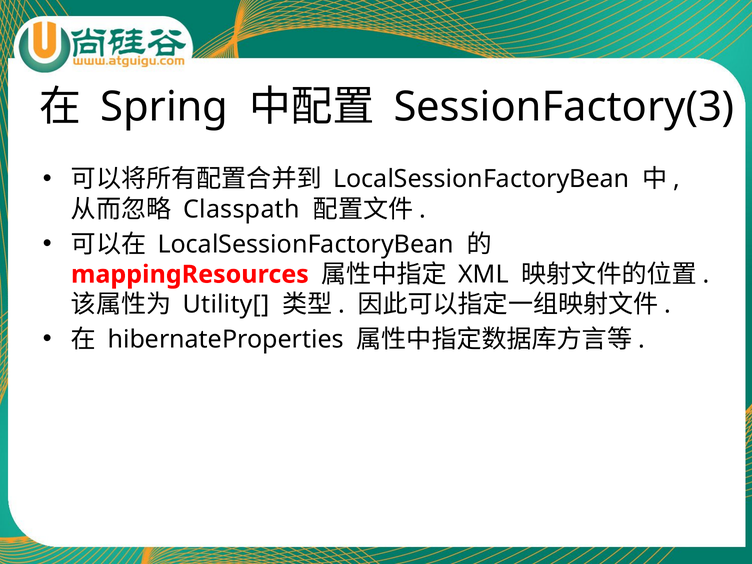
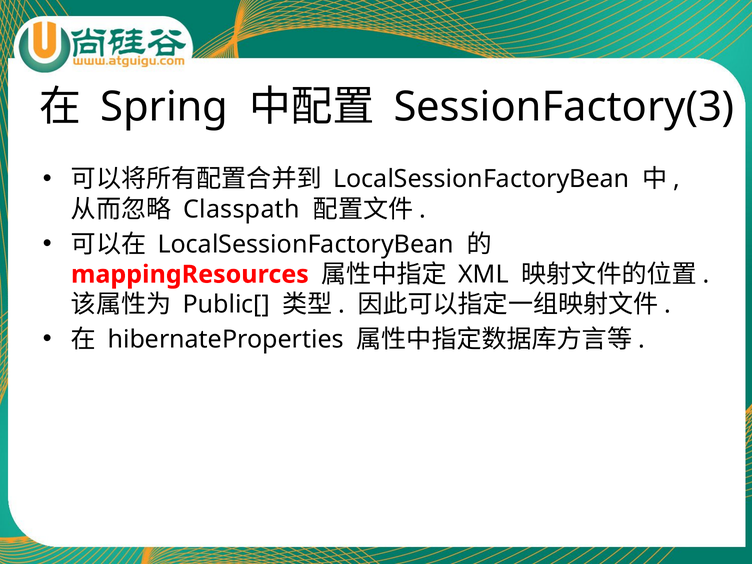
Utility[: Utility[ -> Public[
